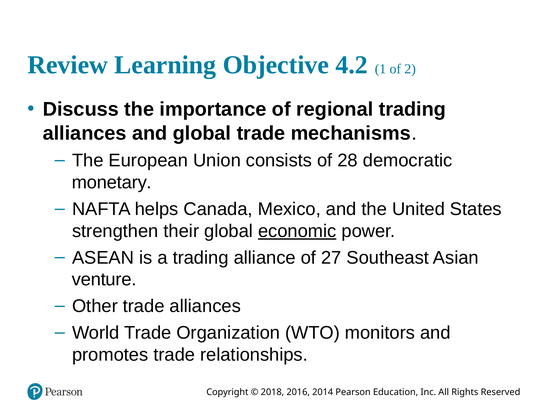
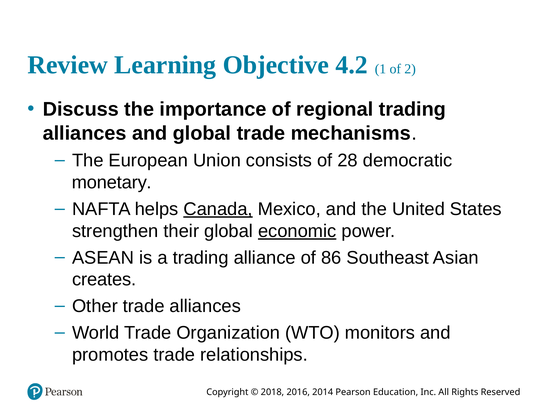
Canada underline: none -> present
27: 27 -> 86
venture: venture -> creates
